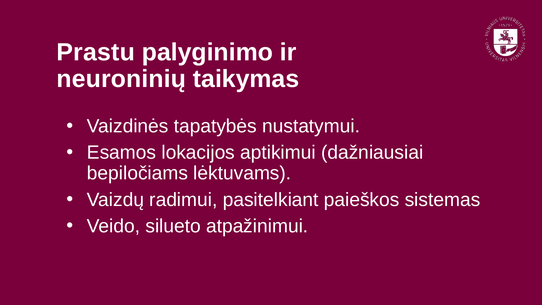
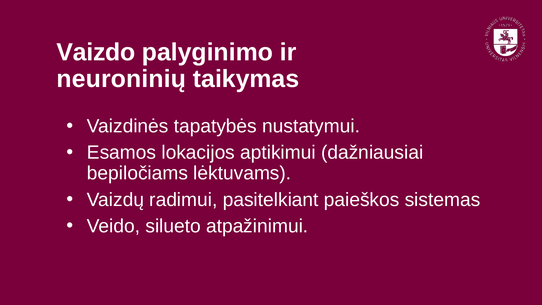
Prastu: Prastu -> Vaizdo
